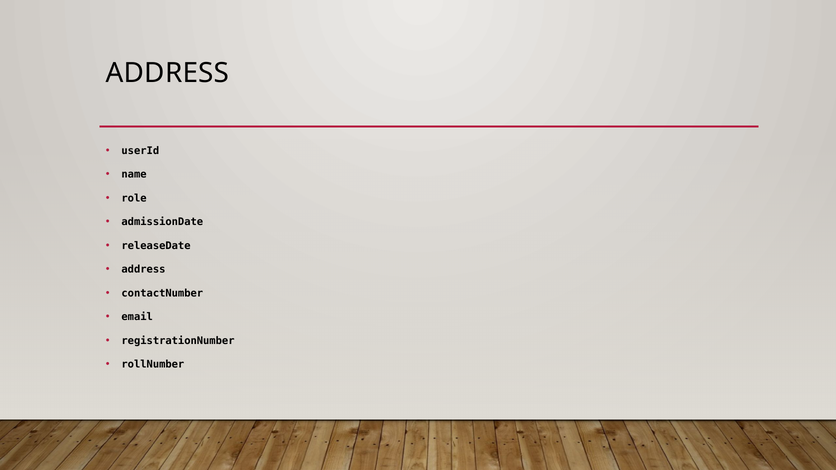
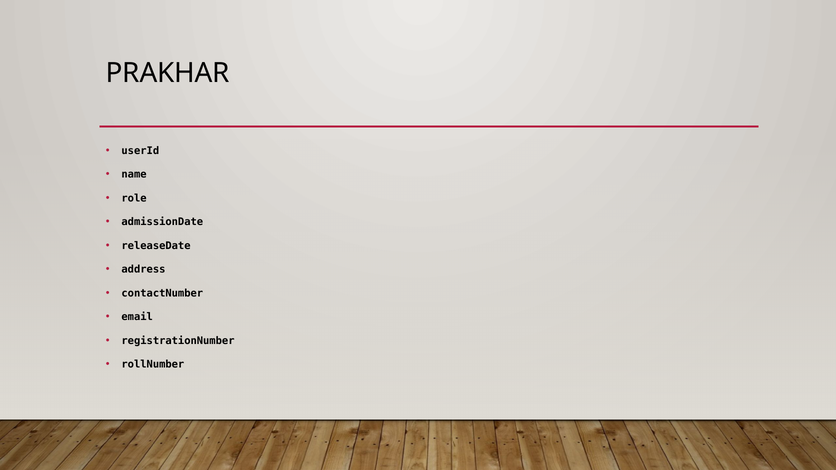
ADDRESS at (168, 73): ADDRESS -> PRAKHAR
